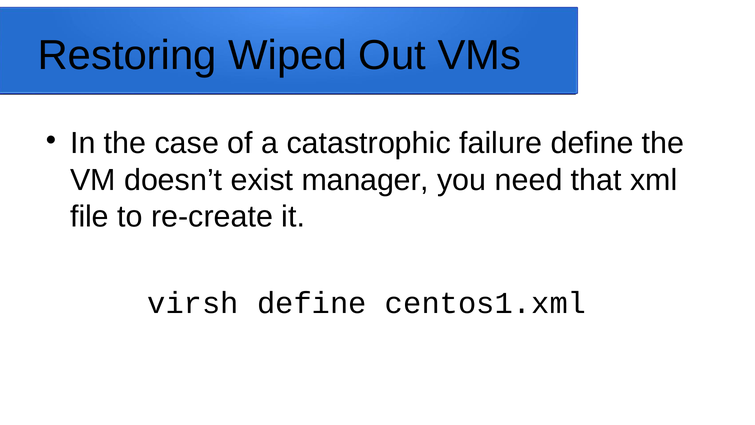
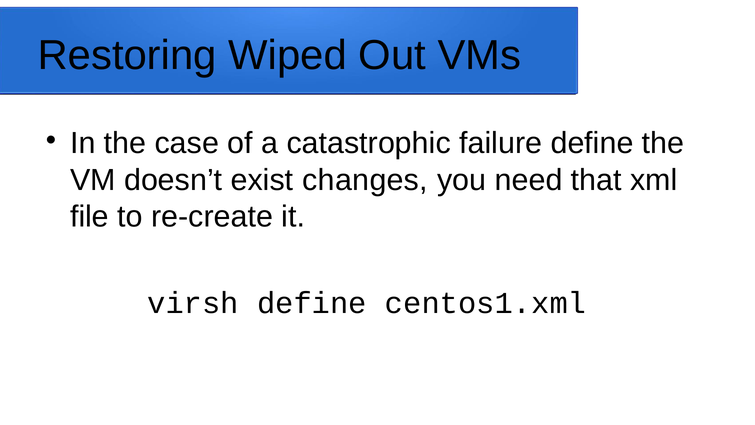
manager: manager -> changes
